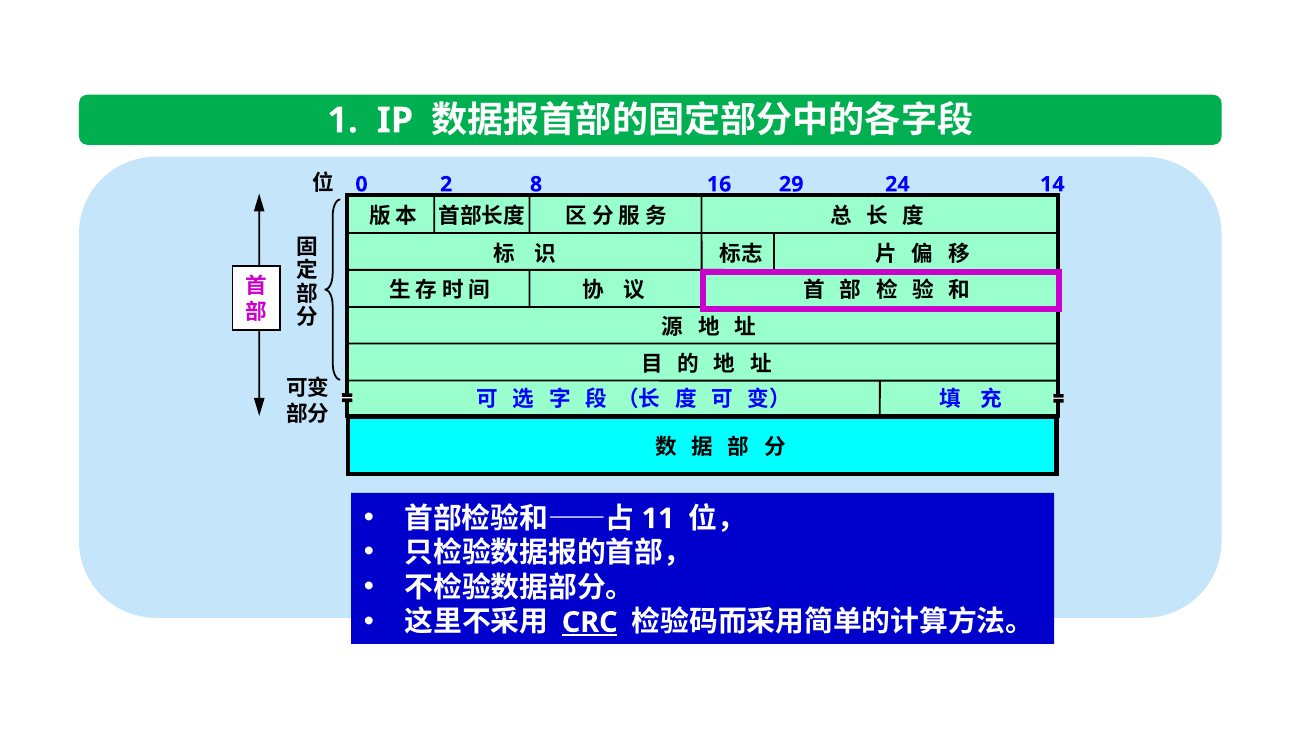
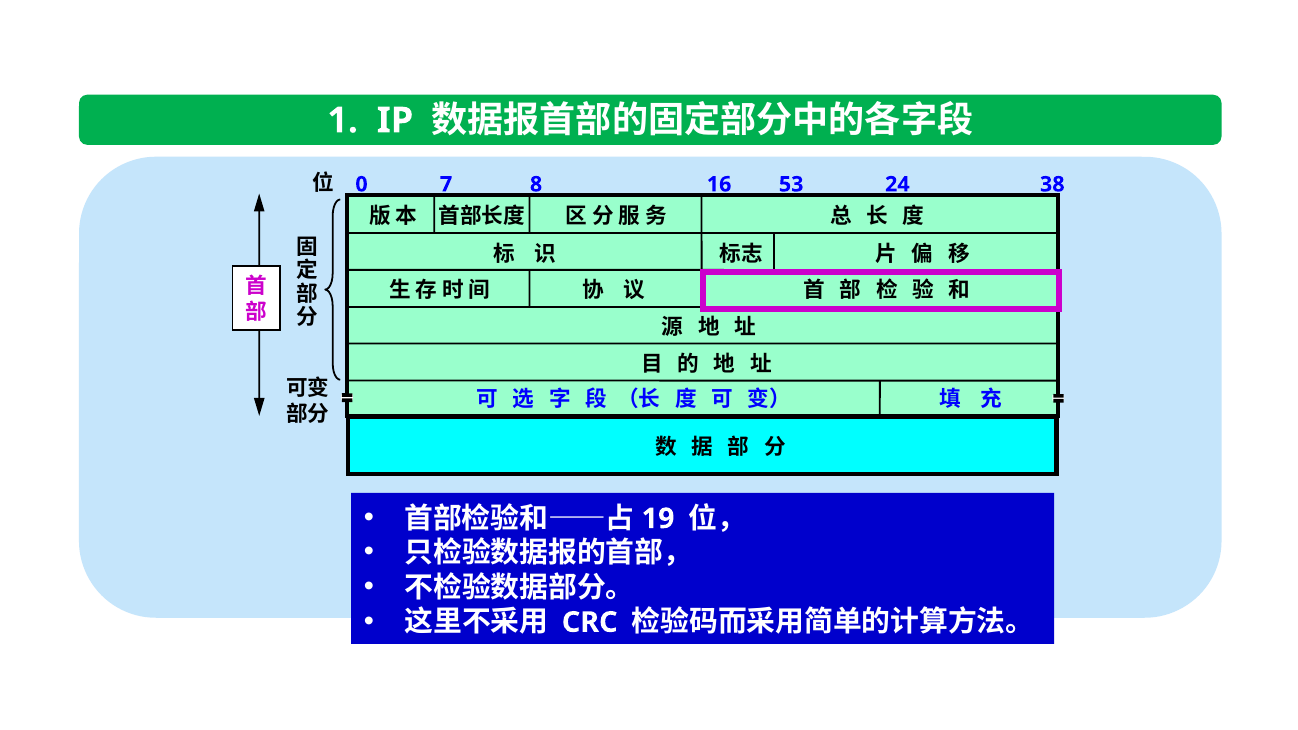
2: 2 -> 7
29: 29 -> 53
14: 14 -> 38
11: 11 -> 19
CRC underline: present -> none
